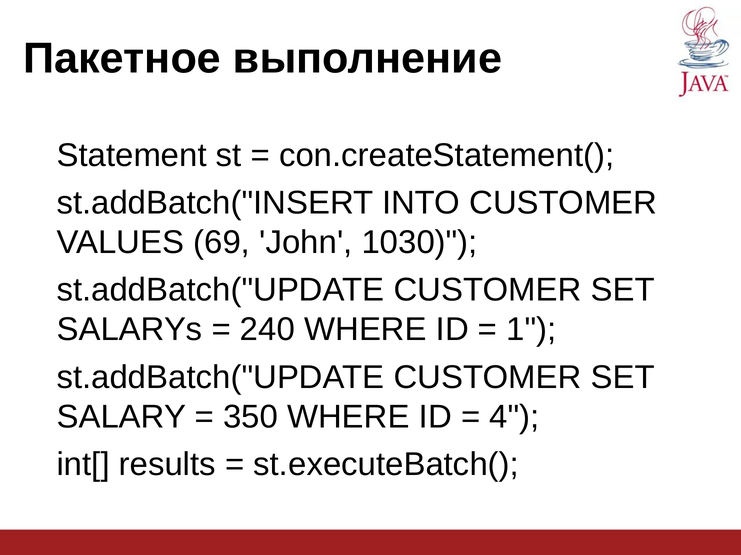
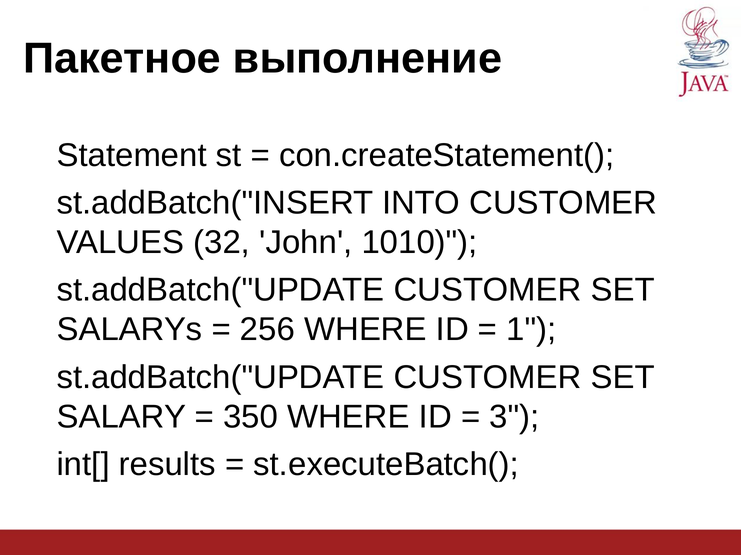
69: 69 -> 32
1030: 1030 -> 1010
240: 240 -> 256
4: 4 -> 3
